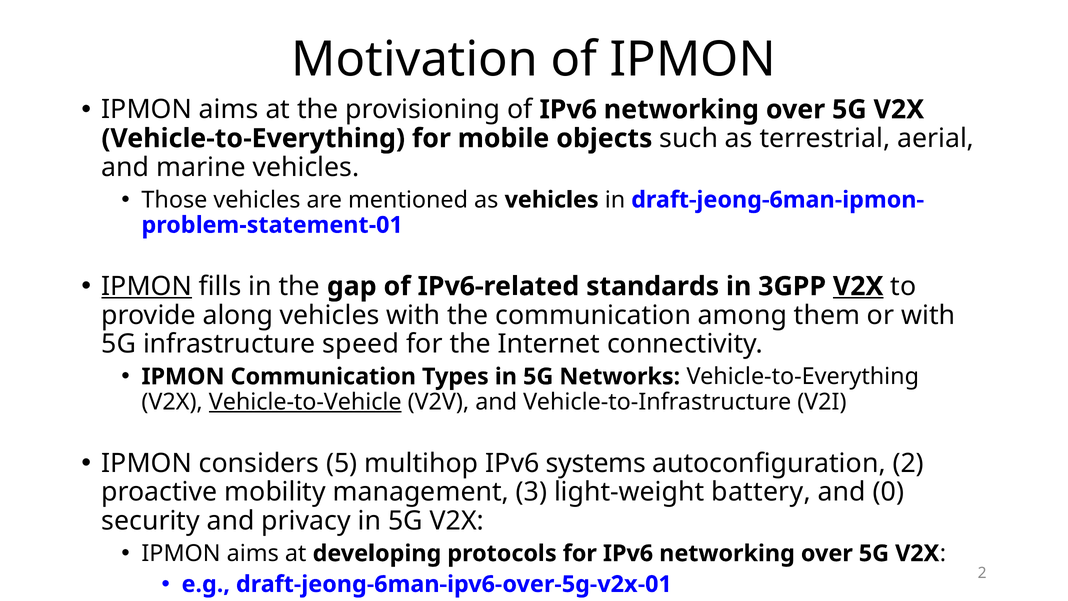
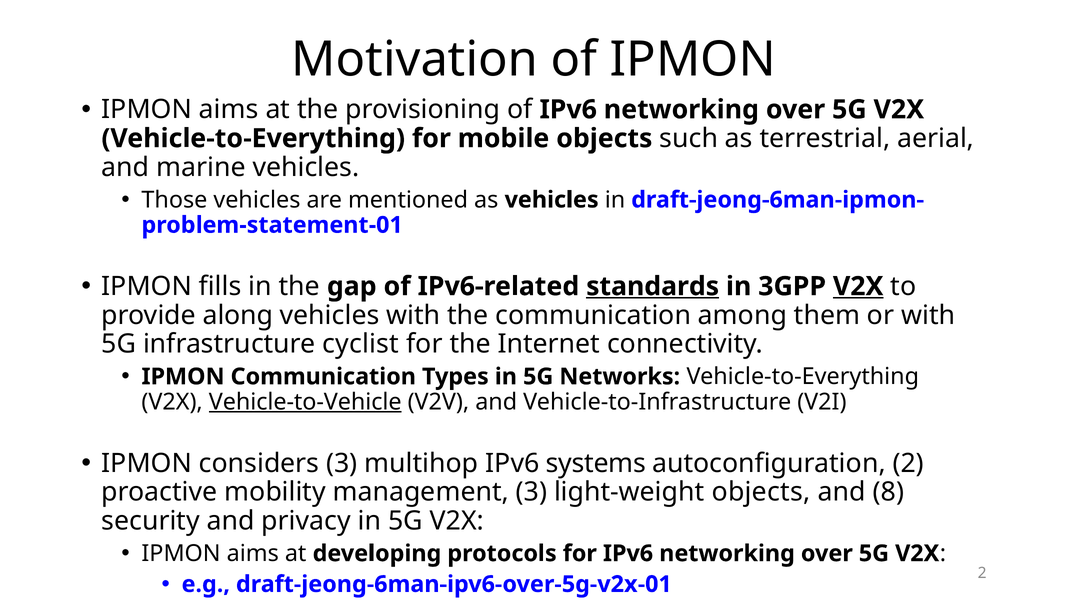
IPMON at (147, 286) underline: present -> none
standards underline: none -> present
speed: speed -> cyclist
considers 5: 5 -> 3
light-weight battery: battery -> objects
0: 0 -> 8
